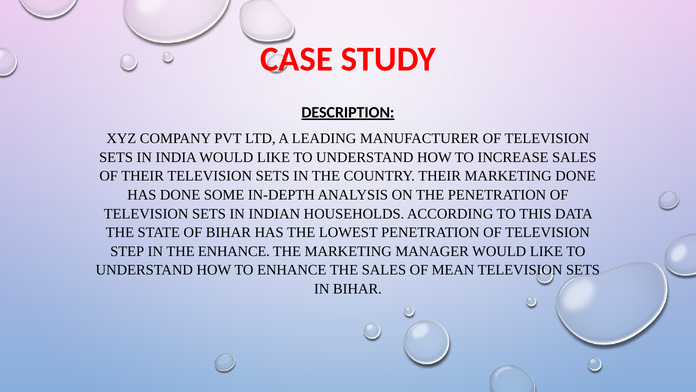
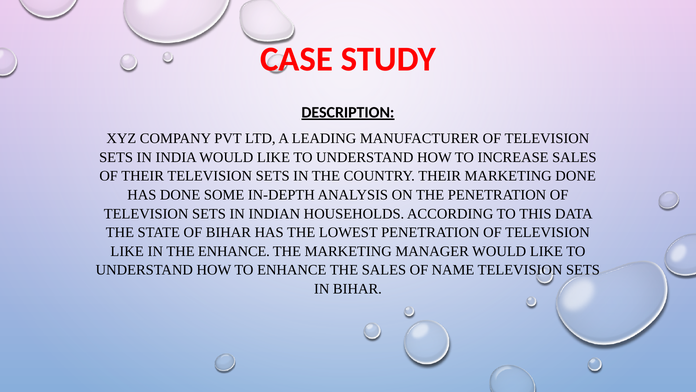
STEP at (127, 251): STEP -> LIKE
MEAN: MEAN -> NAME
